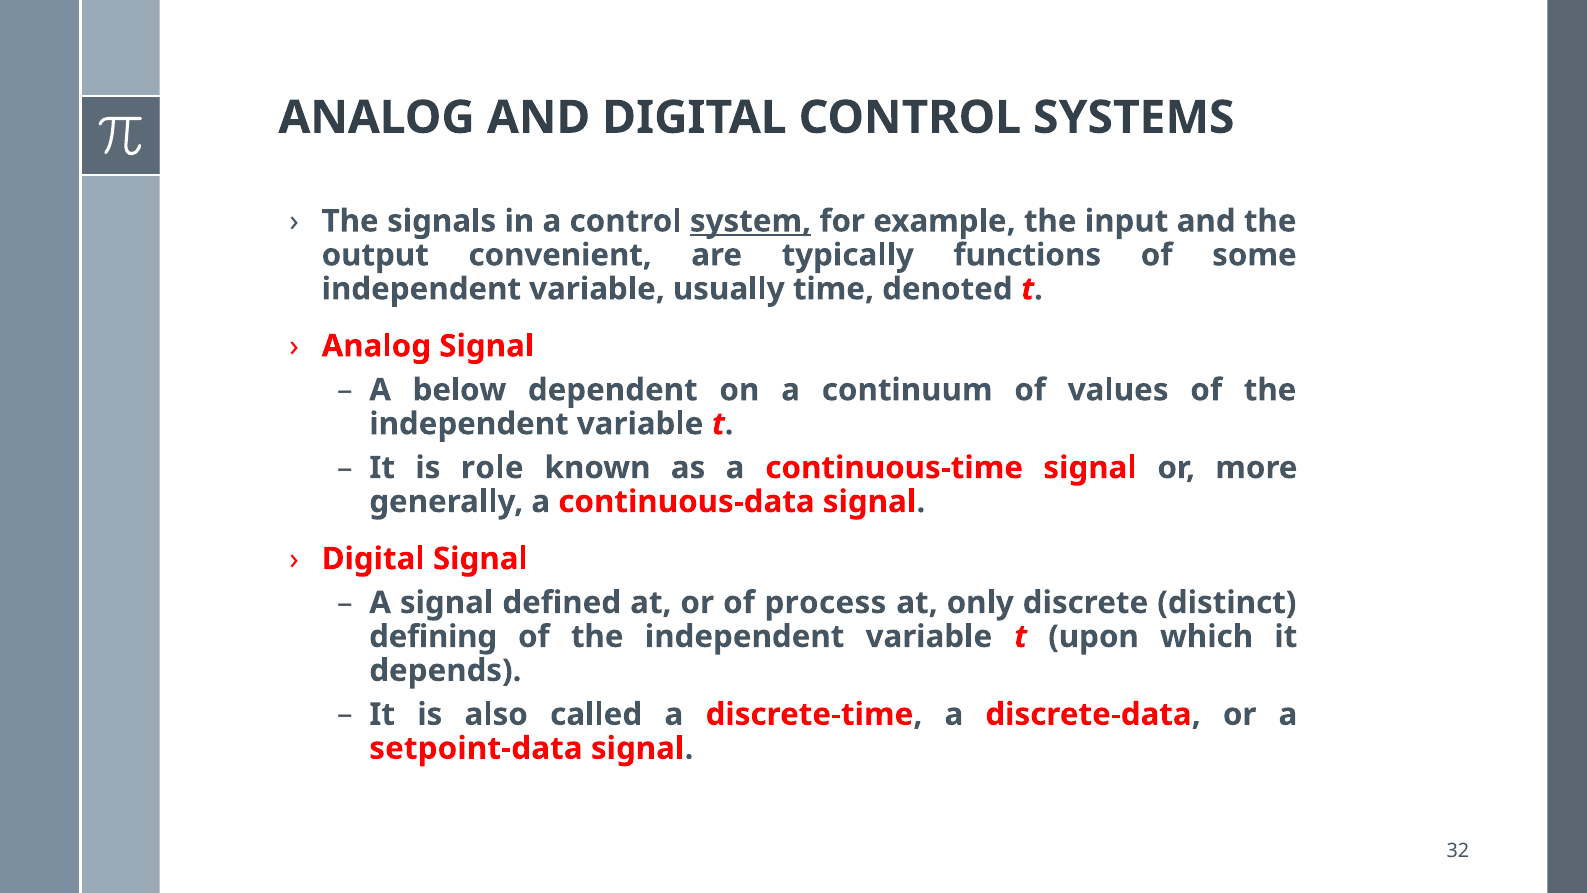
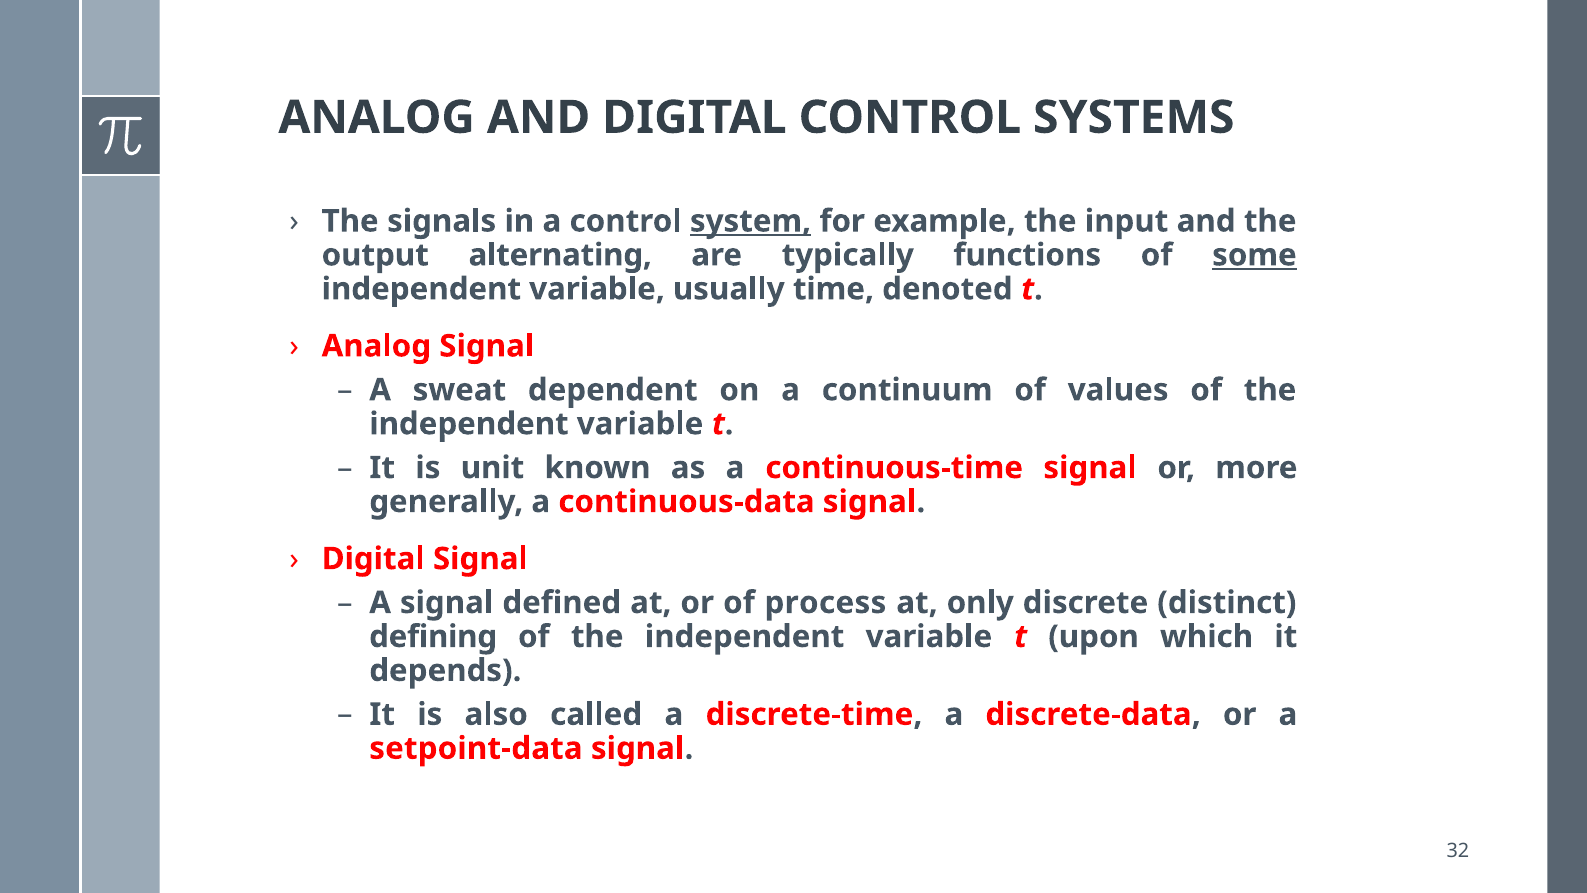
convenient: convenient -> alternating
some underline: none -> present
below: below -> sweat
role: role -> unit
